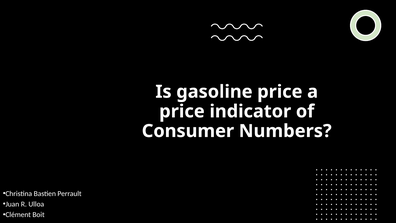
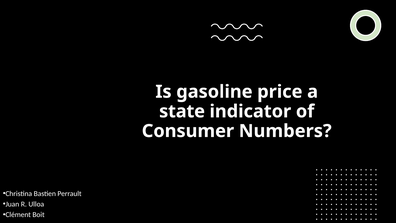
price at (182, 111): price -> state
